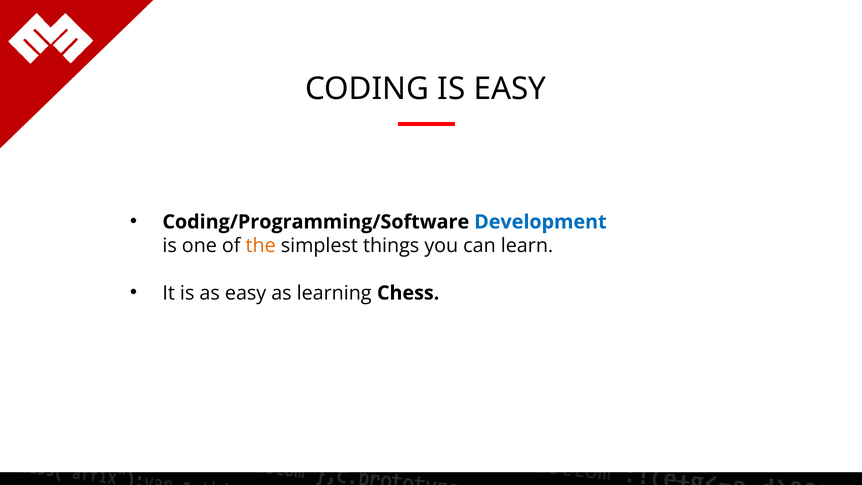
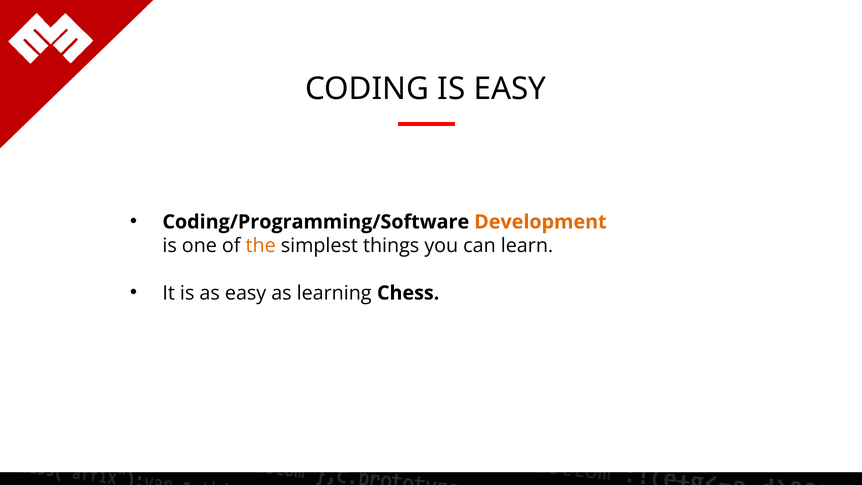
Development colour: blue -> orange
